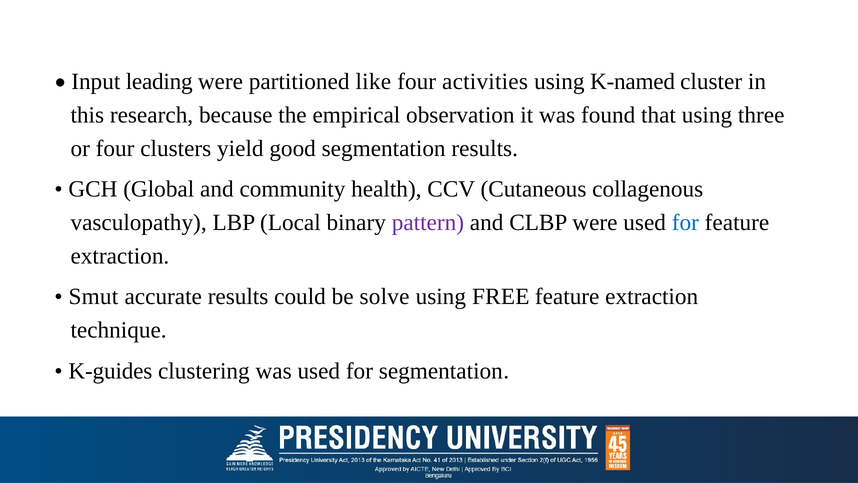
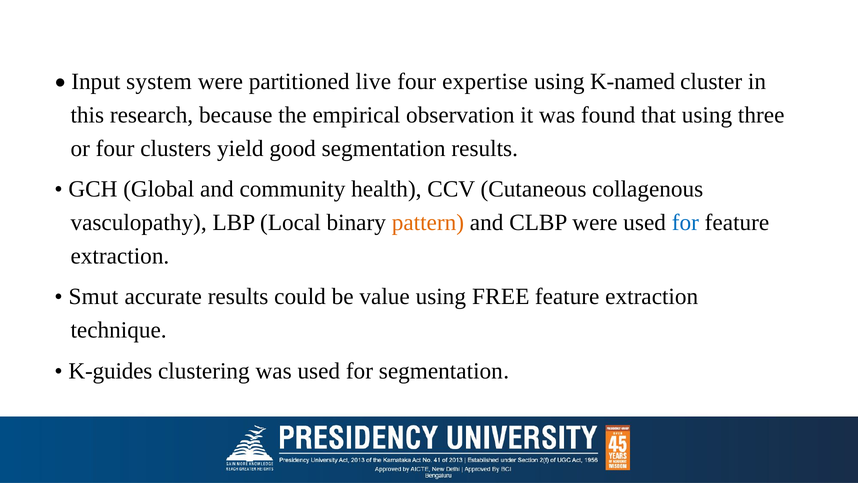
leading: leading -> system
like: like -> live
activities: activities -> expertise
pattern colour: purple -> orange
solve: solve -> value
